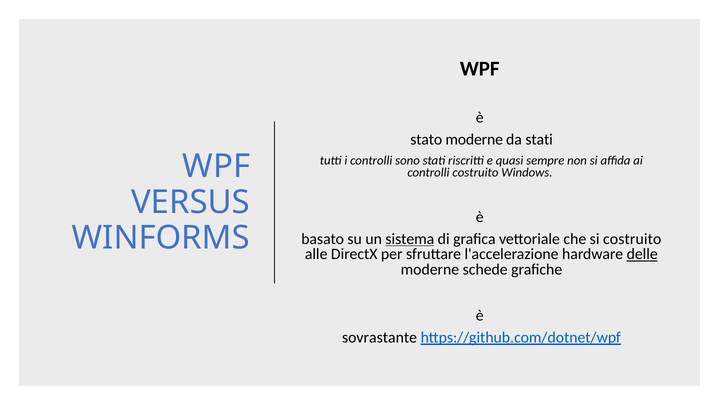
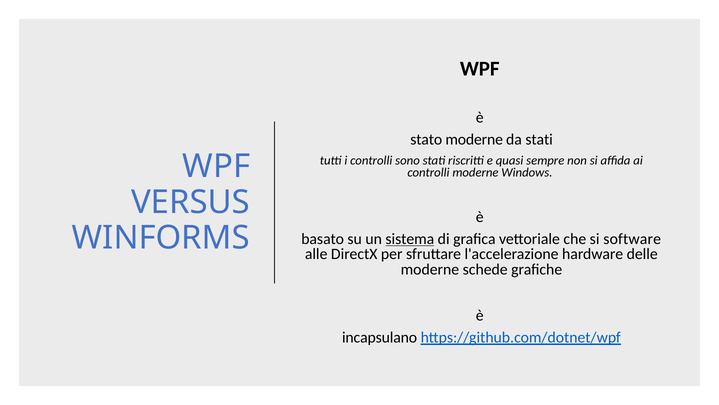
controlli costruito: costruito -> moderne
si costruito: costruito -> software
delle underline: present -> none
sovrastante: sovrastante -> incapsulano
